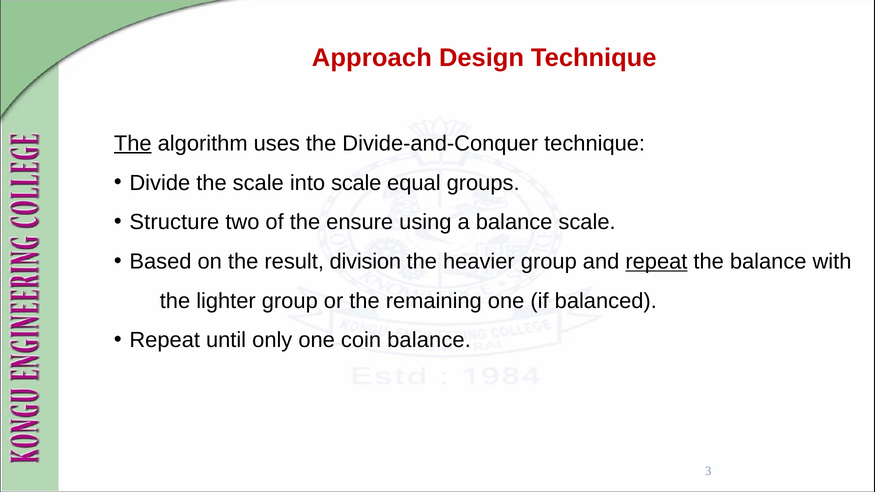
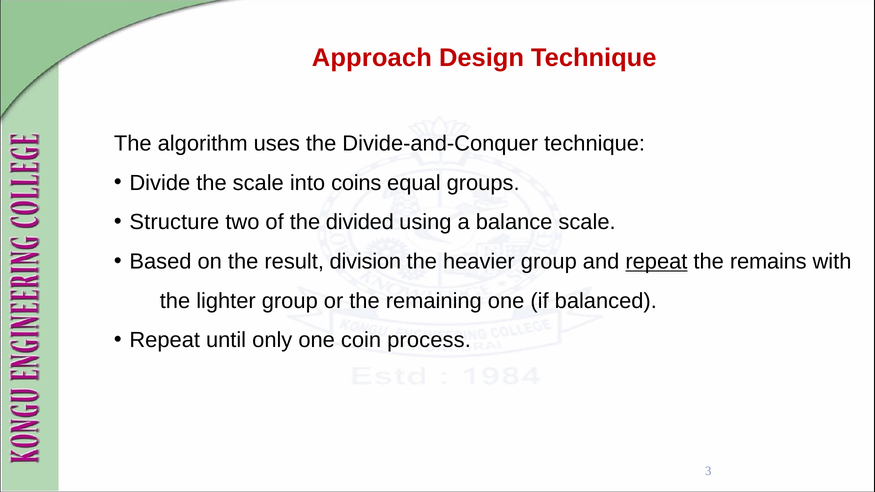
The at (133, 143) underline: present -> none
into scale: scale -> coins
ensure: ensure -> divided
the balance: balance -> remains
coin balance: balance -> process
